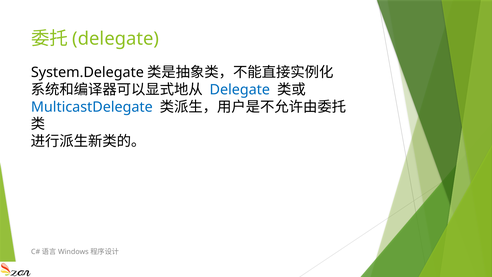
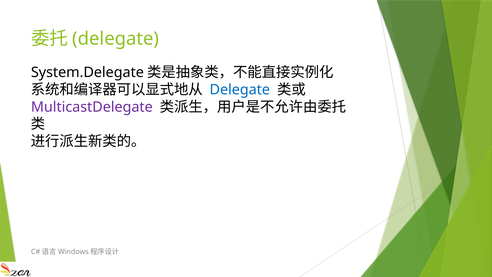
MulticastDelegate colour: blue -> purple
